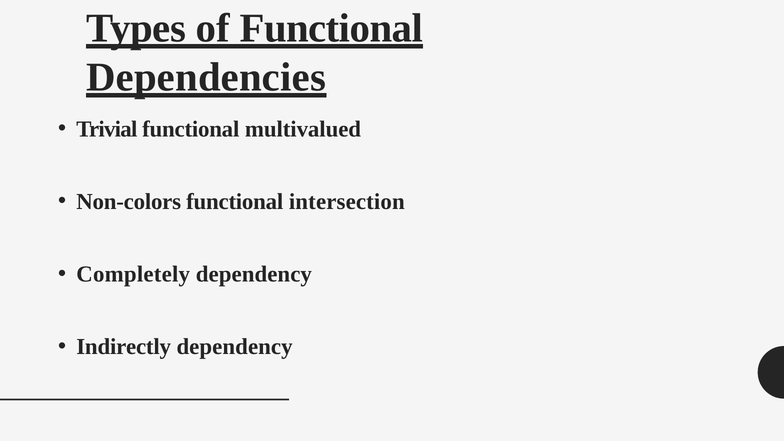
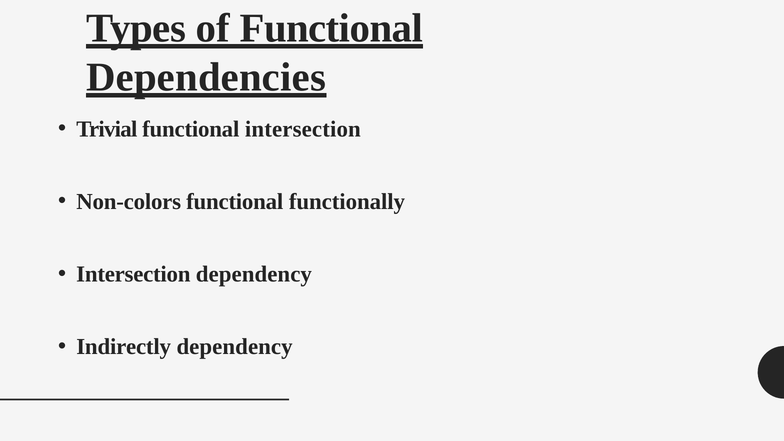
functional multivalued: multivalued -> intersection
intersection: intersection -> functionally
Completely at (133, 274): Completely -> Intersection
